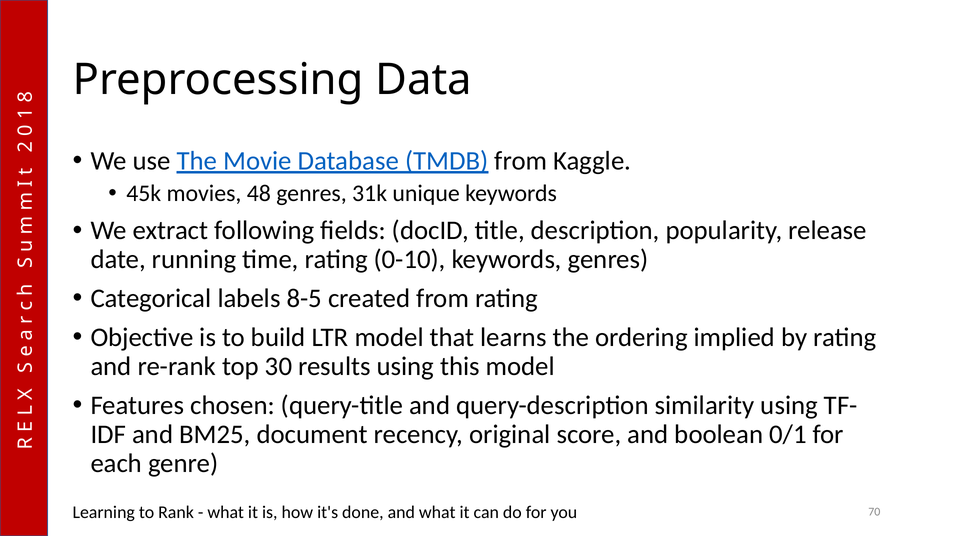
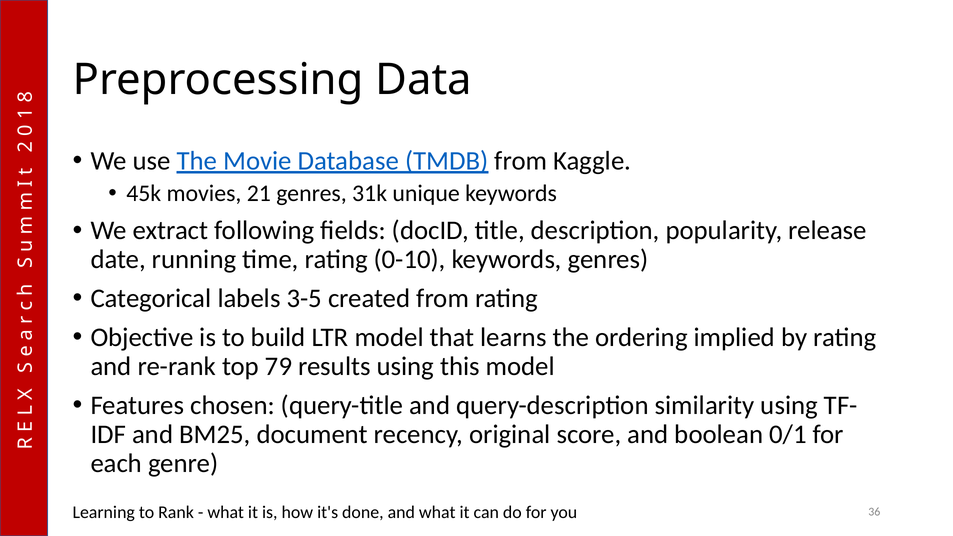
48: 48 -> 21
8-5: 8-5 -> 3-5
30: 30 -> 79
70: 70 -> 36
